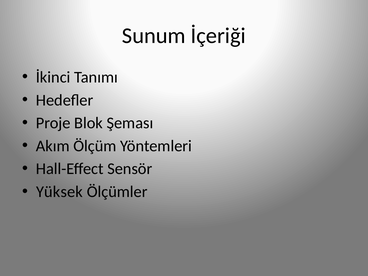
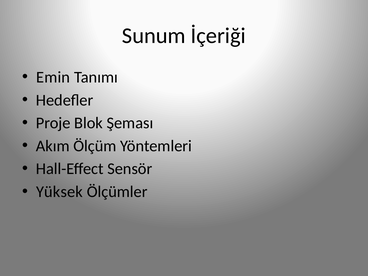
İkinci: İkinci -> Emin
